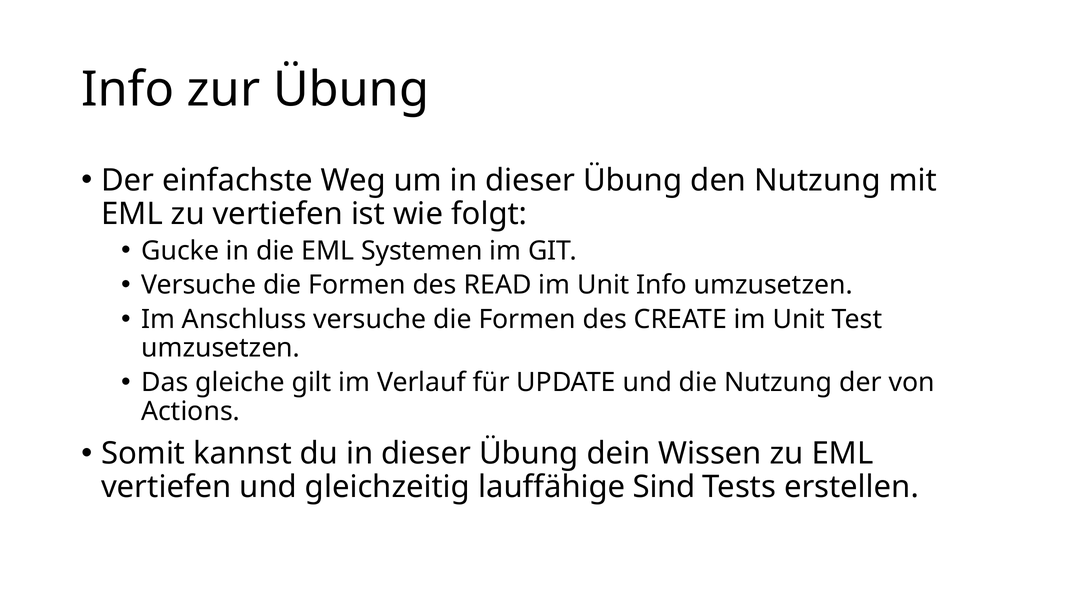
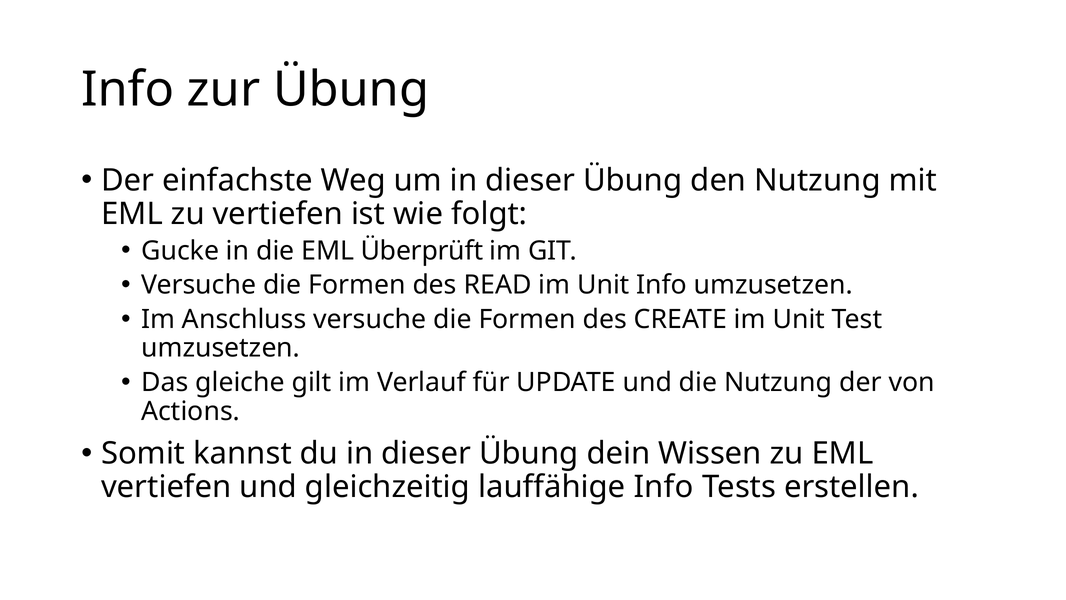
Systemen: Systemen -> Überprüft
lauffähige Sind: Sind -> Info
